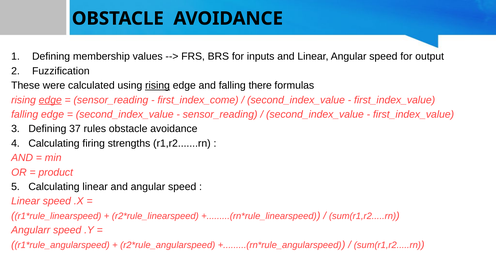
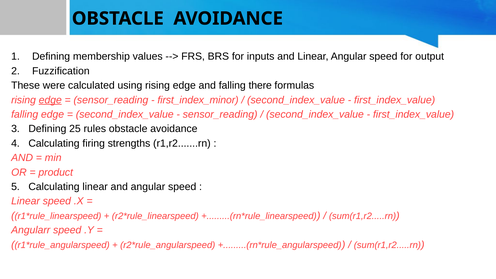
rising at (157, 85) underline: present -> none
first_index_come: first_index_come -> first_index_minor
37: 37 -> 25
